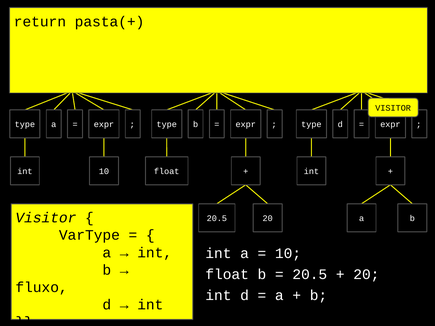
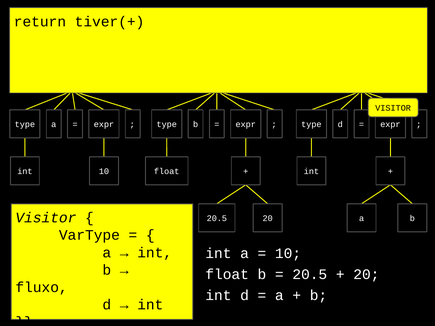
pasta(+: pasta(+ -> tiver(+
